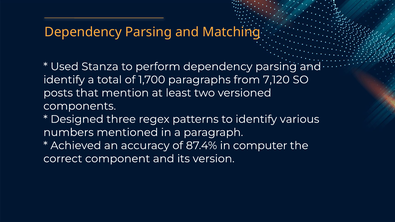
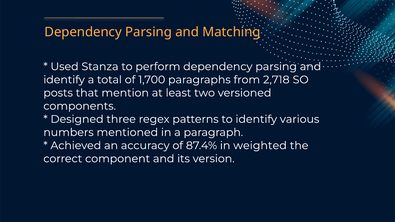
7,120: 7,120 -> 2,718
computer: computer -> weighted
